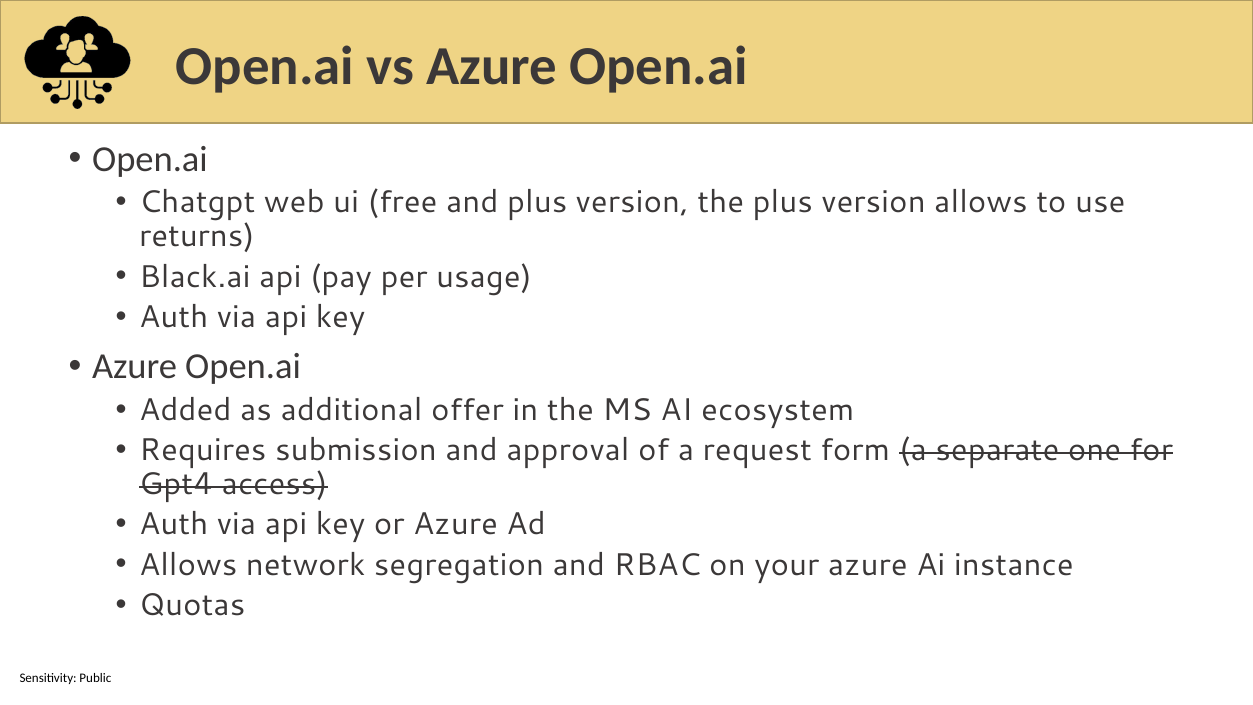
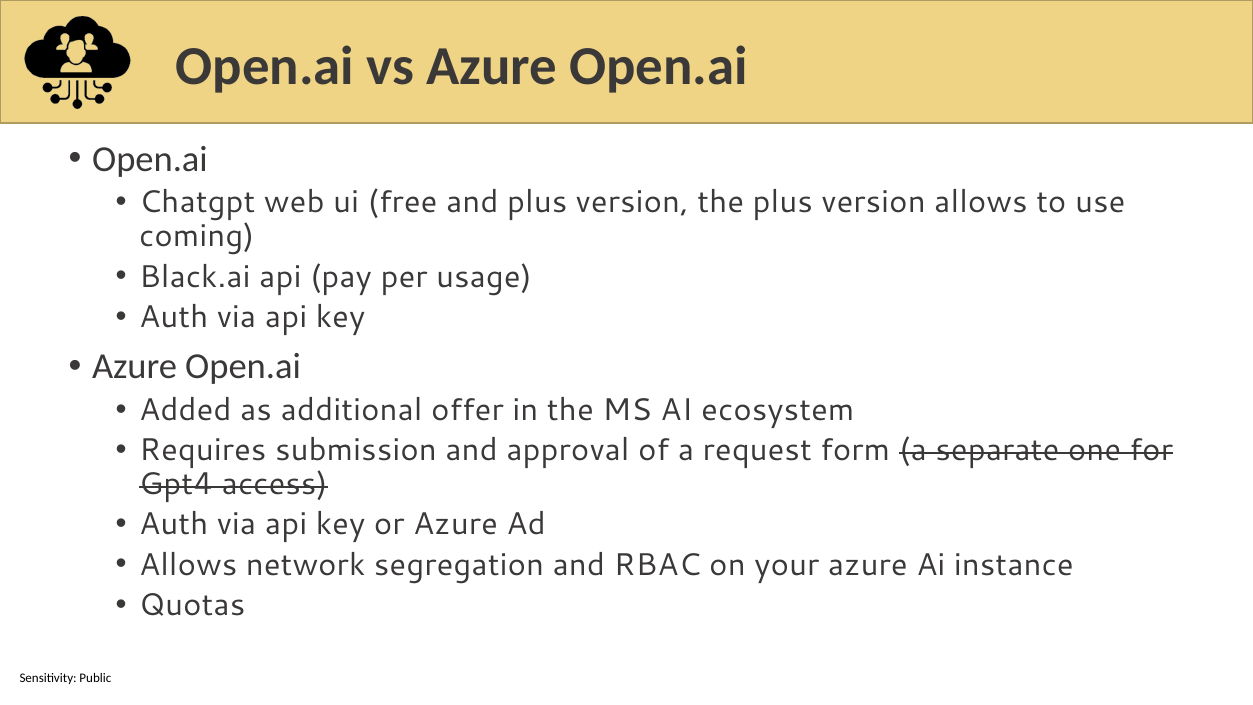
returns: returns -> coming
